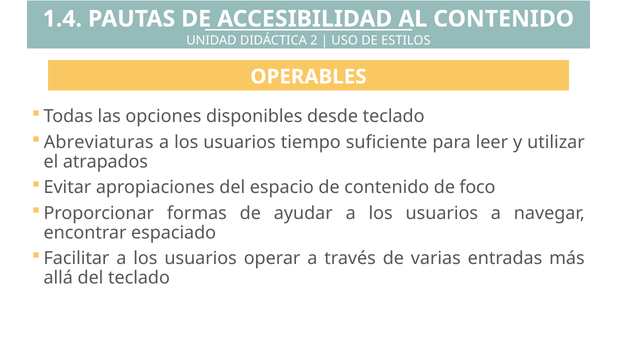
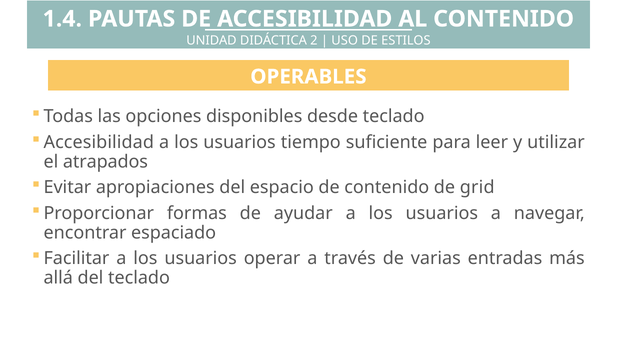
Abreviaturas at (99, 142): Abreviaturas -> Accesibilidad
foco: foco -> grid
